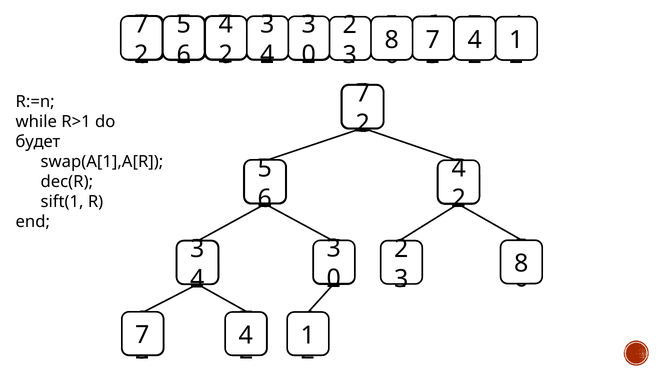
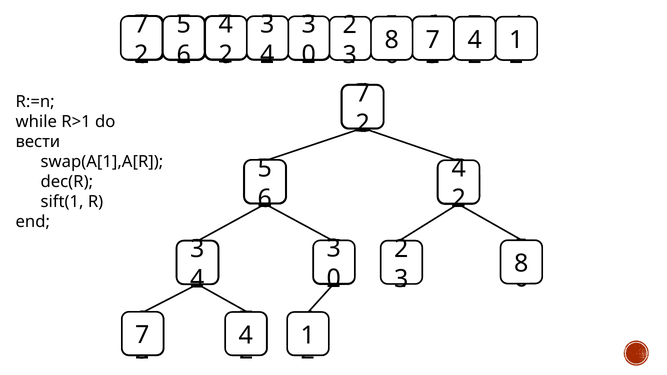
будет: будет -> вести
